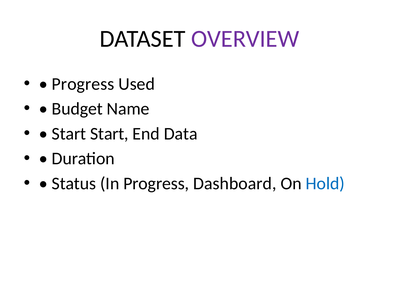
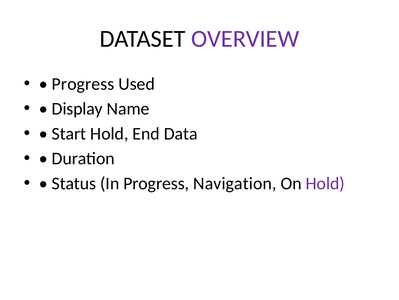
Budget: Budget -> Display
Start Start: Start -> Hold
Dashboard: Dashboard -> Navigation
Hold at (325, 183) colour: blue -> purple
